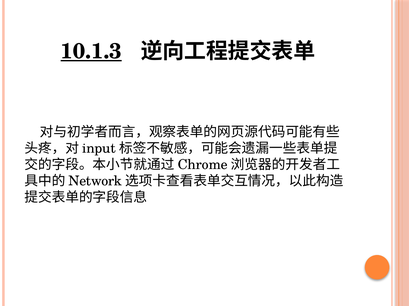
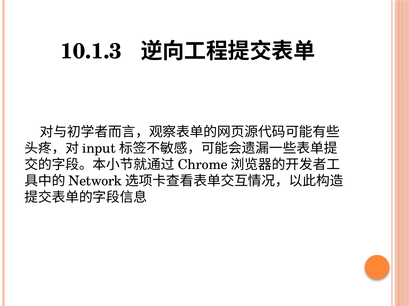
10.1.3 underline: present -> none
